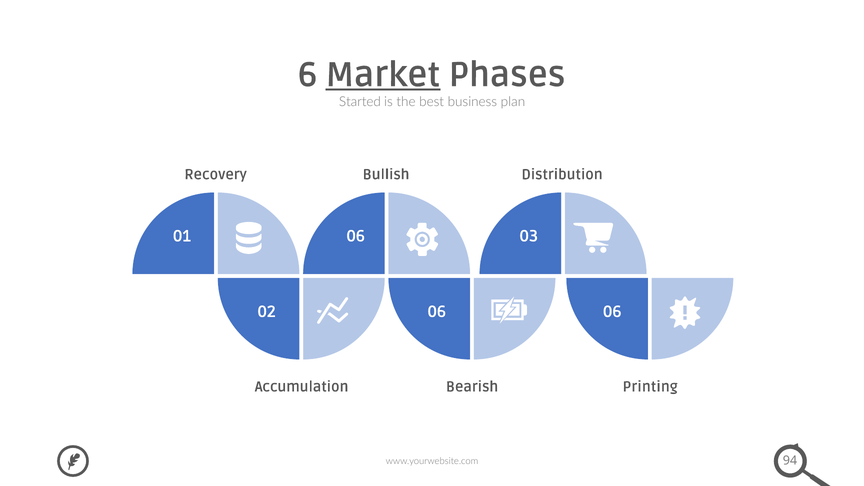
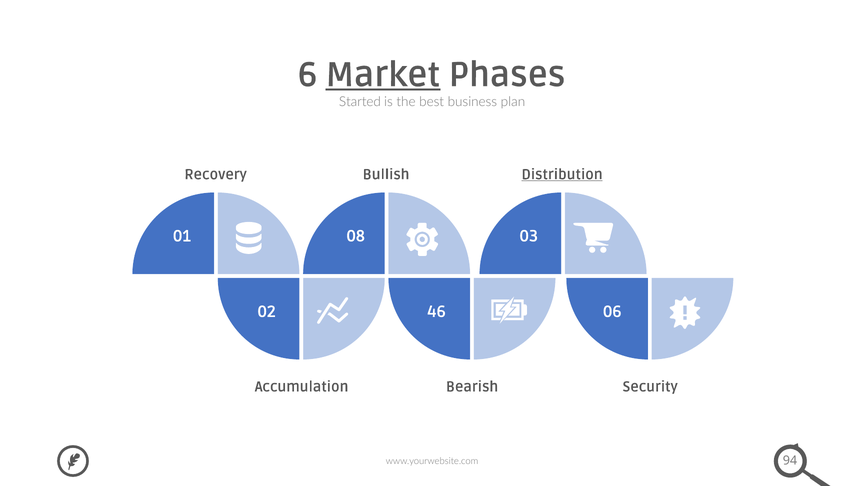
Distribution underline: none -> present
01 06: 06 -> 08
02 06: 06 -> 46
Printing: Printing -> Security
